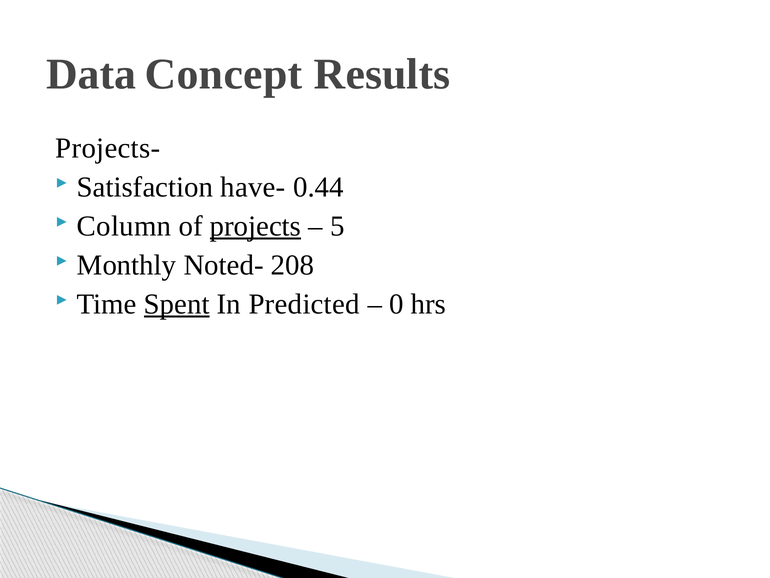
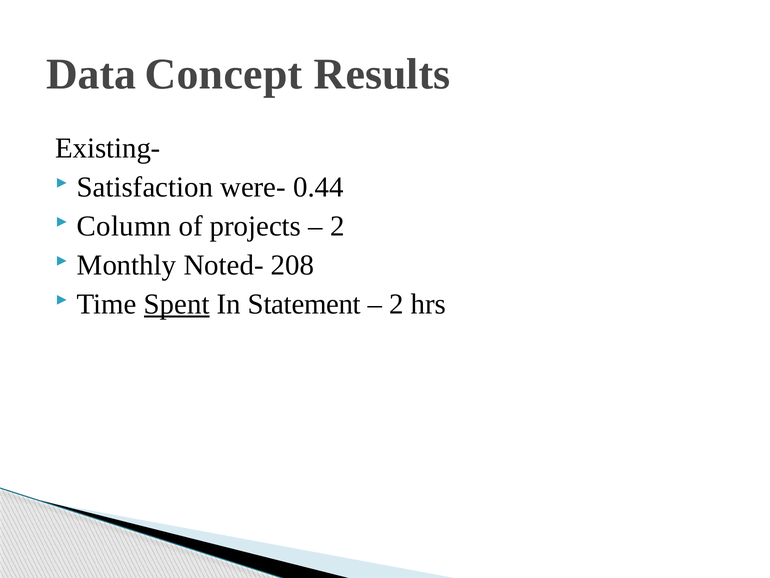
Projects-: Projects- -> Existing-
have-: have- -> were-
projects underline: present -> none
5 at (337, 226): 5 -> 2
Predicted: Predicted -> Statement
0 at (396, 304): 0 -> 2
